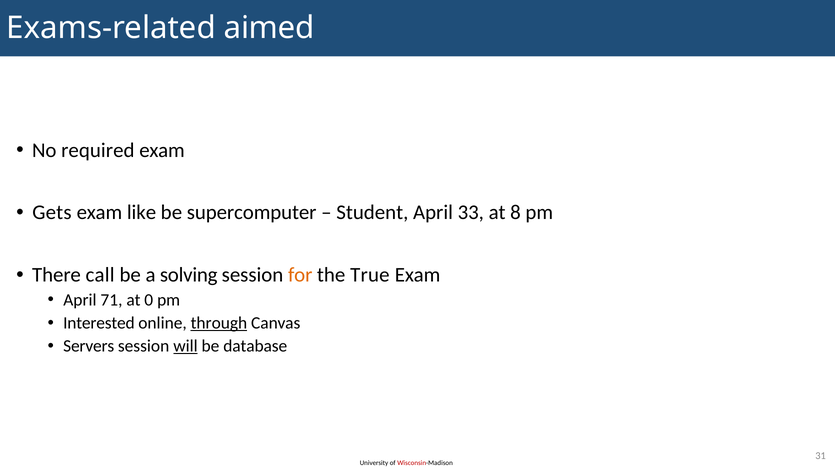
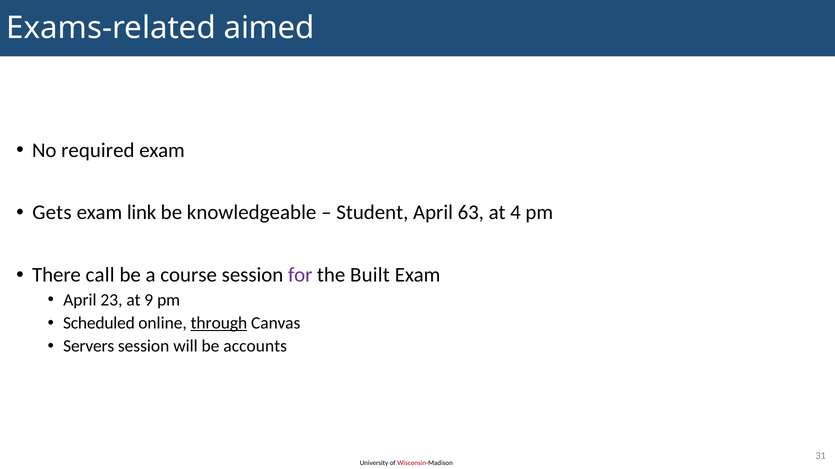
like: like -> link
supercomputer: supercomputer -> knowledgeable
33: 33 -> 63
8: 8 -> 4
solving: solving -> course
for colour: orange -> purple
True: True -> Built
71: 71 -> 23
0: 0 -> 9
Interested: Interested -> Scheduled
will underline: present -> none
database: database -> accounts
